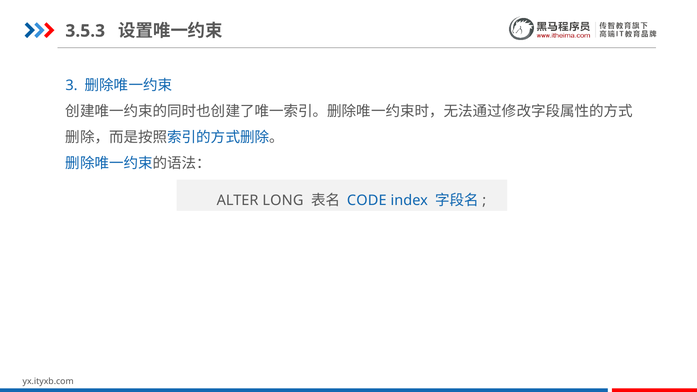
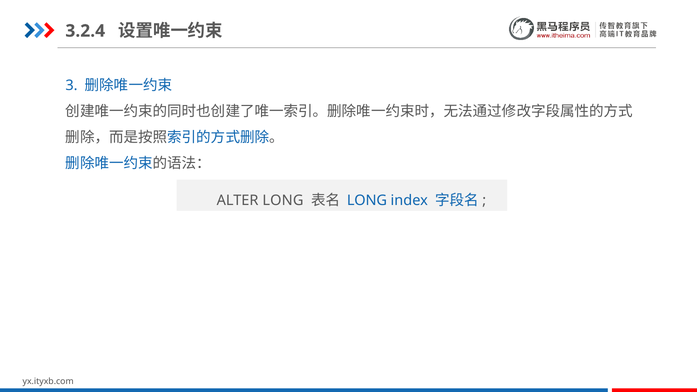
3.5.3: 3.5.3 -> 3.2.4
CODE at (367, 201): CODE -> LONG
